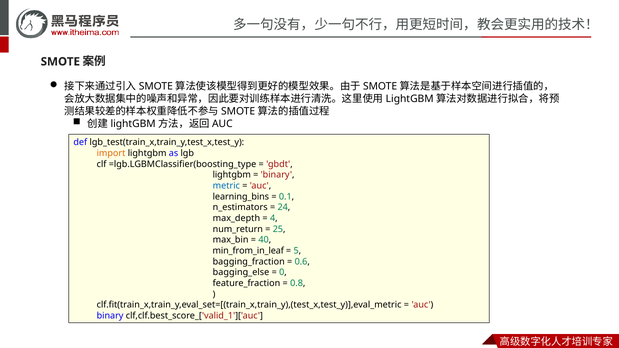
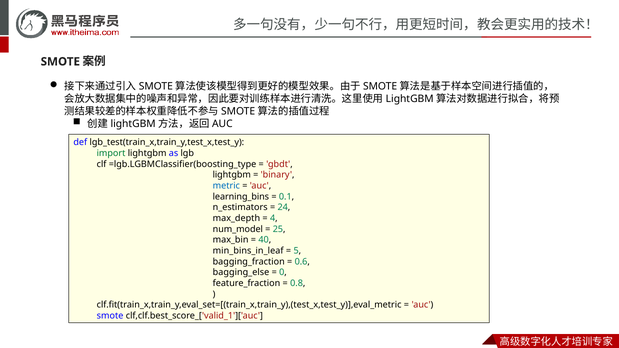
import colour: orange -> green
num_return: num_return -> num_model
min_from_in_leaf: min_from_in_leaf -> min_bins_in_leaf
binary at (110, 316): binary -> smote
